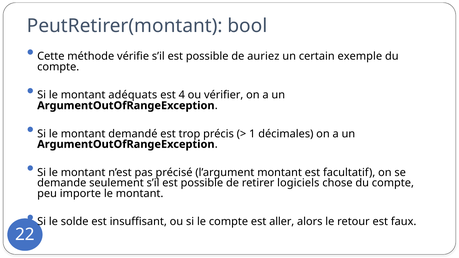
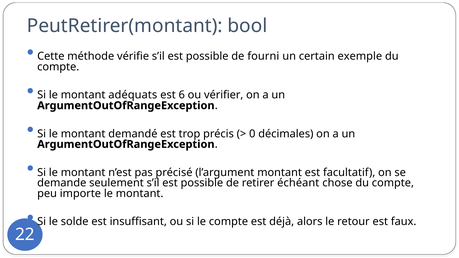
auriez: auriez -> fourni
4: 4 -> 6
1: 1 -> 0
logiciels: logiciels -> échéant
aller: aller -> déjà
